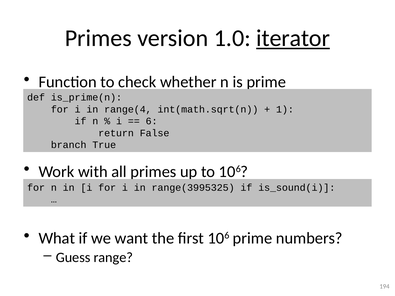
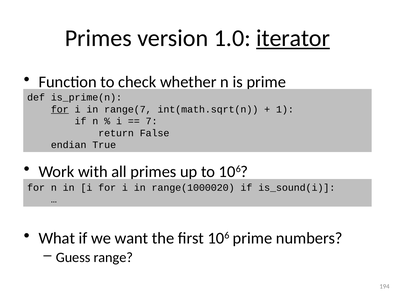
for at (60, 109) underline: none -> present
range(4: range(4 -> range(7
6: 6 -> 7
branch: branch -> endian
range(3995325: range(3995325 -> range(1000020
